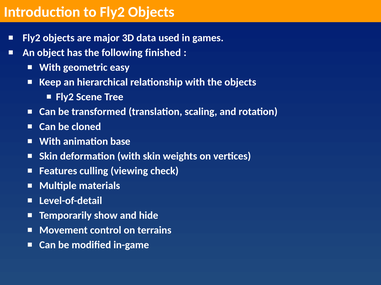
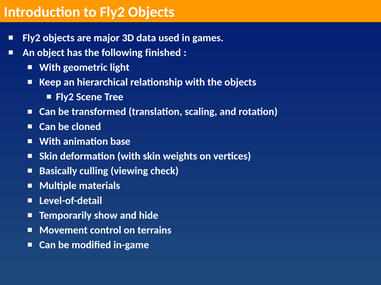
easy: easy -> light
Features: Features -> Basically
